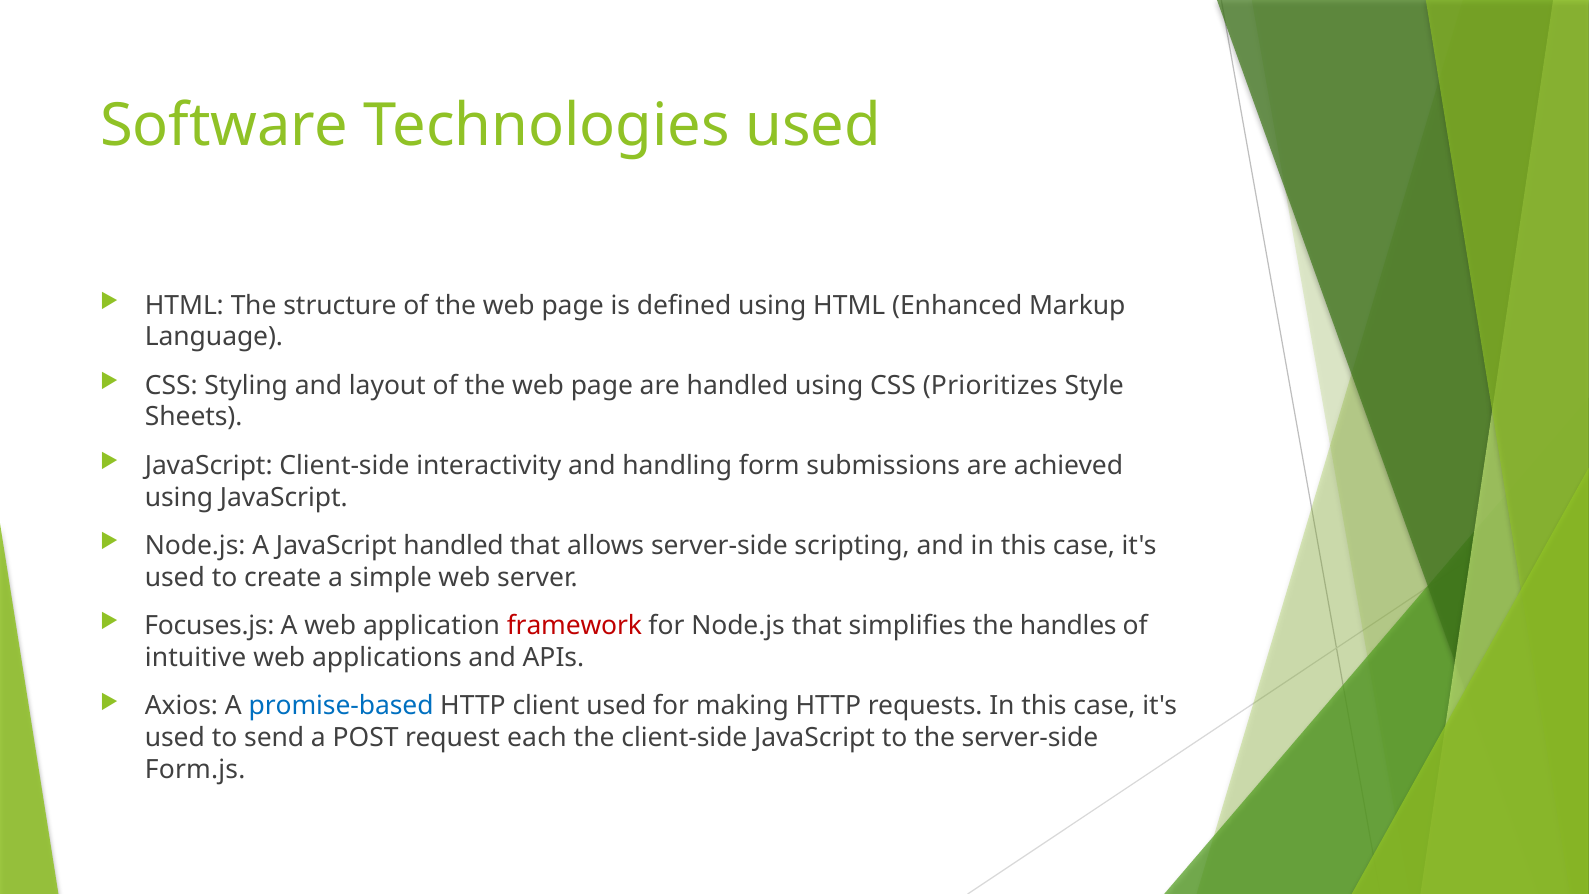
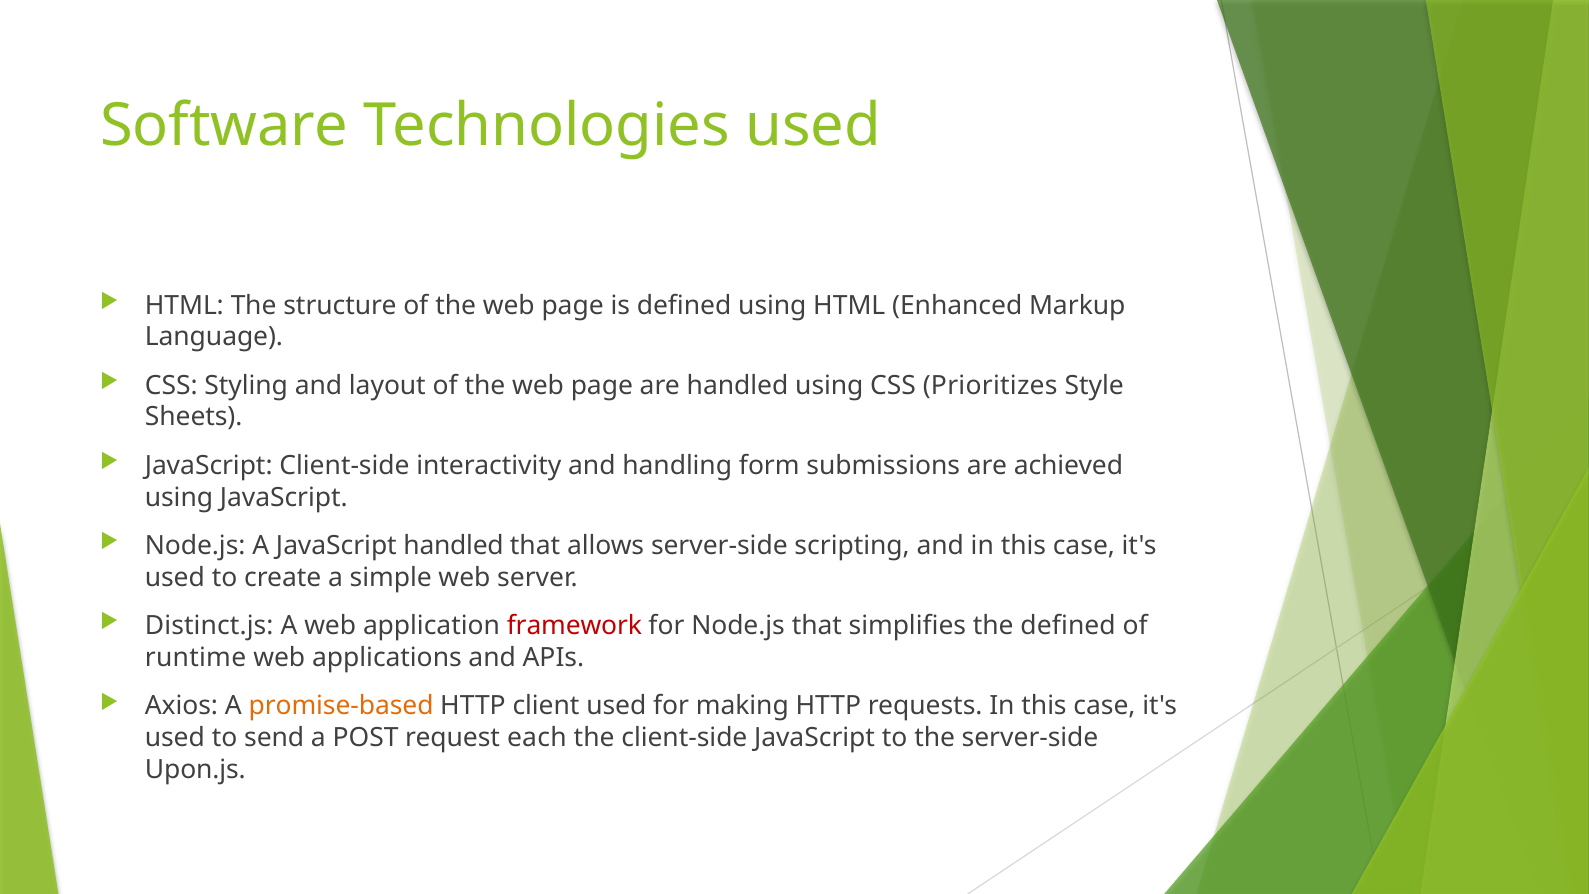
Focuses.js: Focuses.js -> Distinct.js
the handles: handles -> defined
intuitive: intuitive -> runtime
promise-based colour: blue -> orange
Form.js: Form.js -> Upon.js
